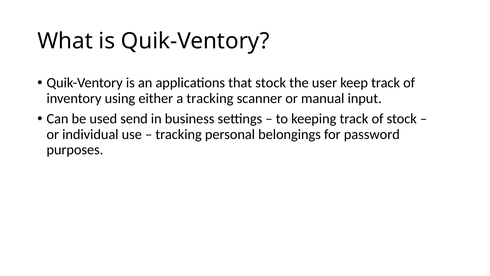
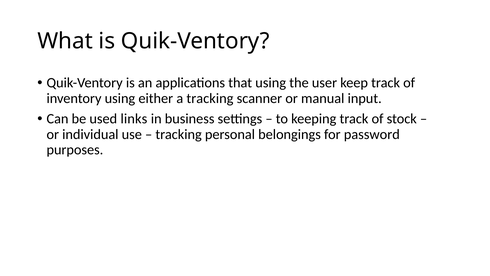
that stock: stock -> using
send: send -> links
